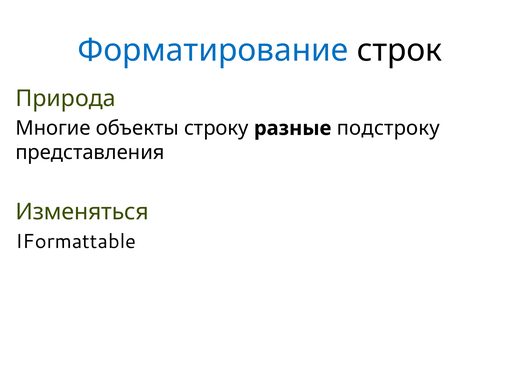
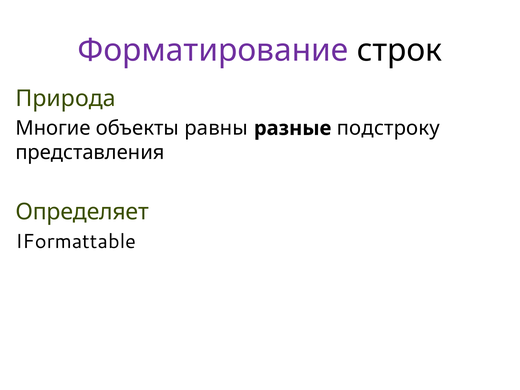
Форматирование colour: blue -> purple
строку: строку -> равны
Изменяться: Изменяться -> Определяет
